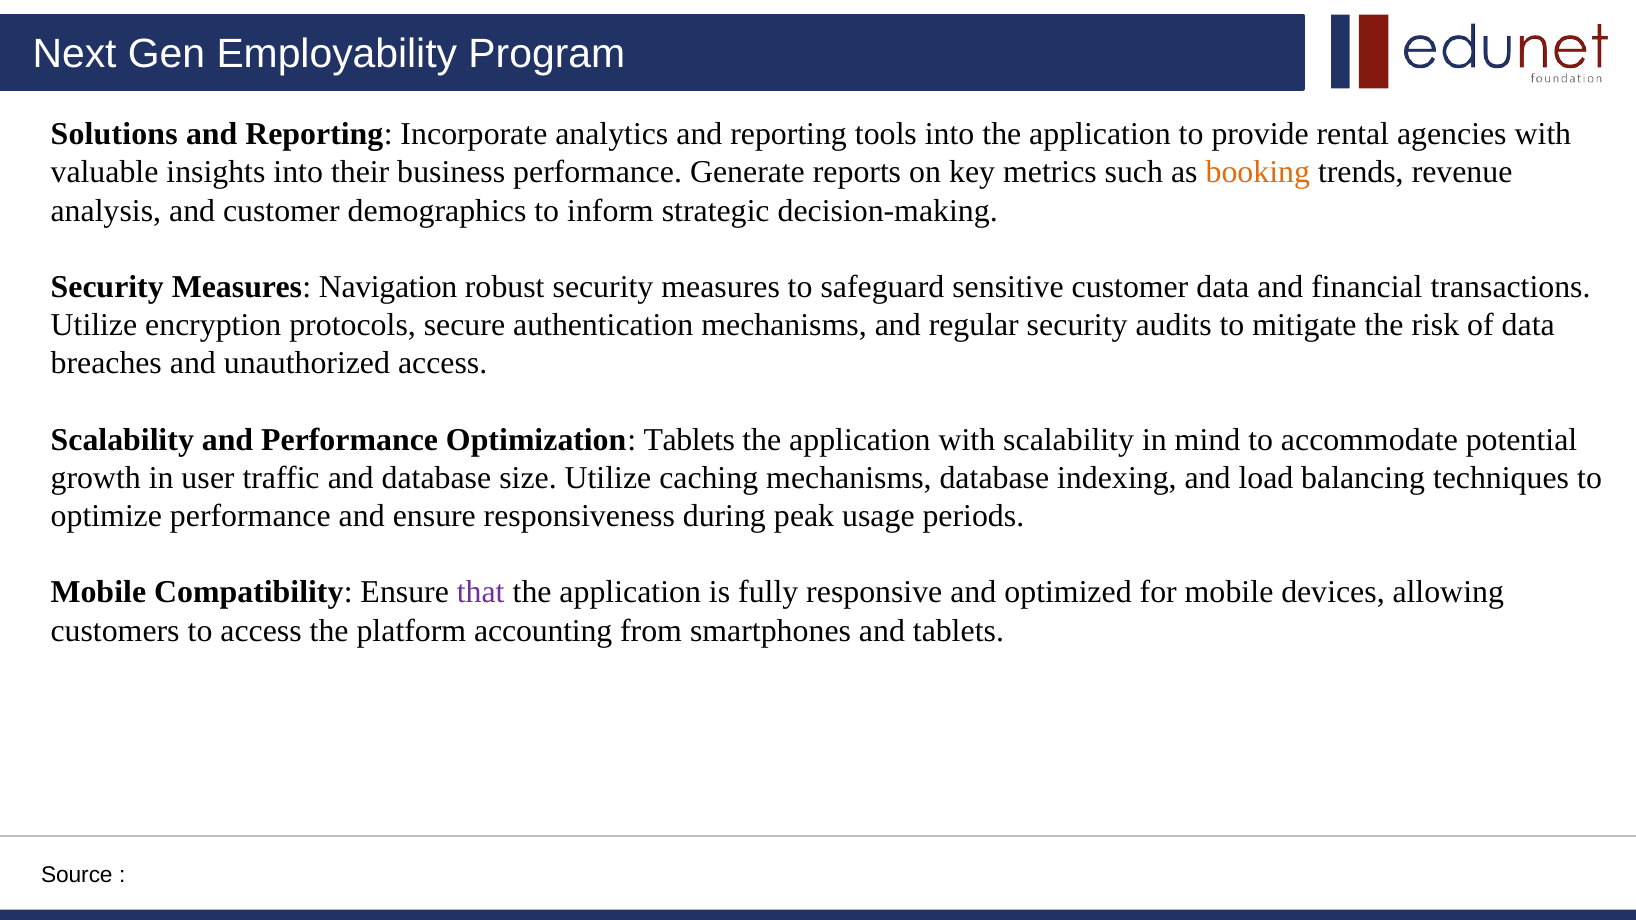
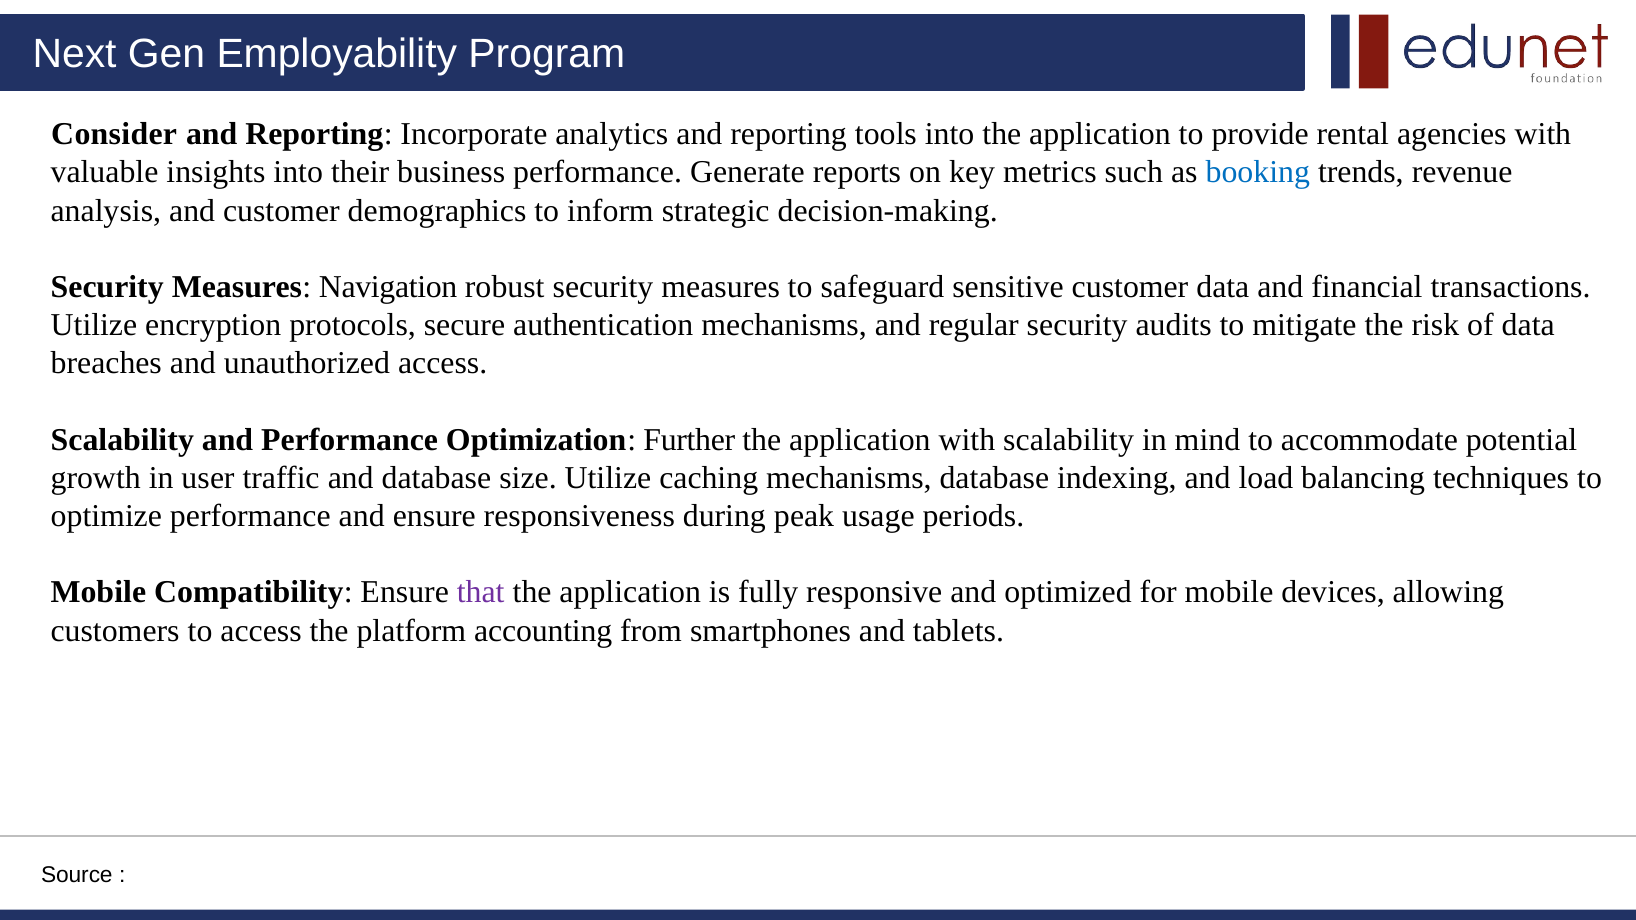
Solutions: Solutions -> Consider
booking colour: orange -> blue
Optimization Tablets: Tablets -> Further
